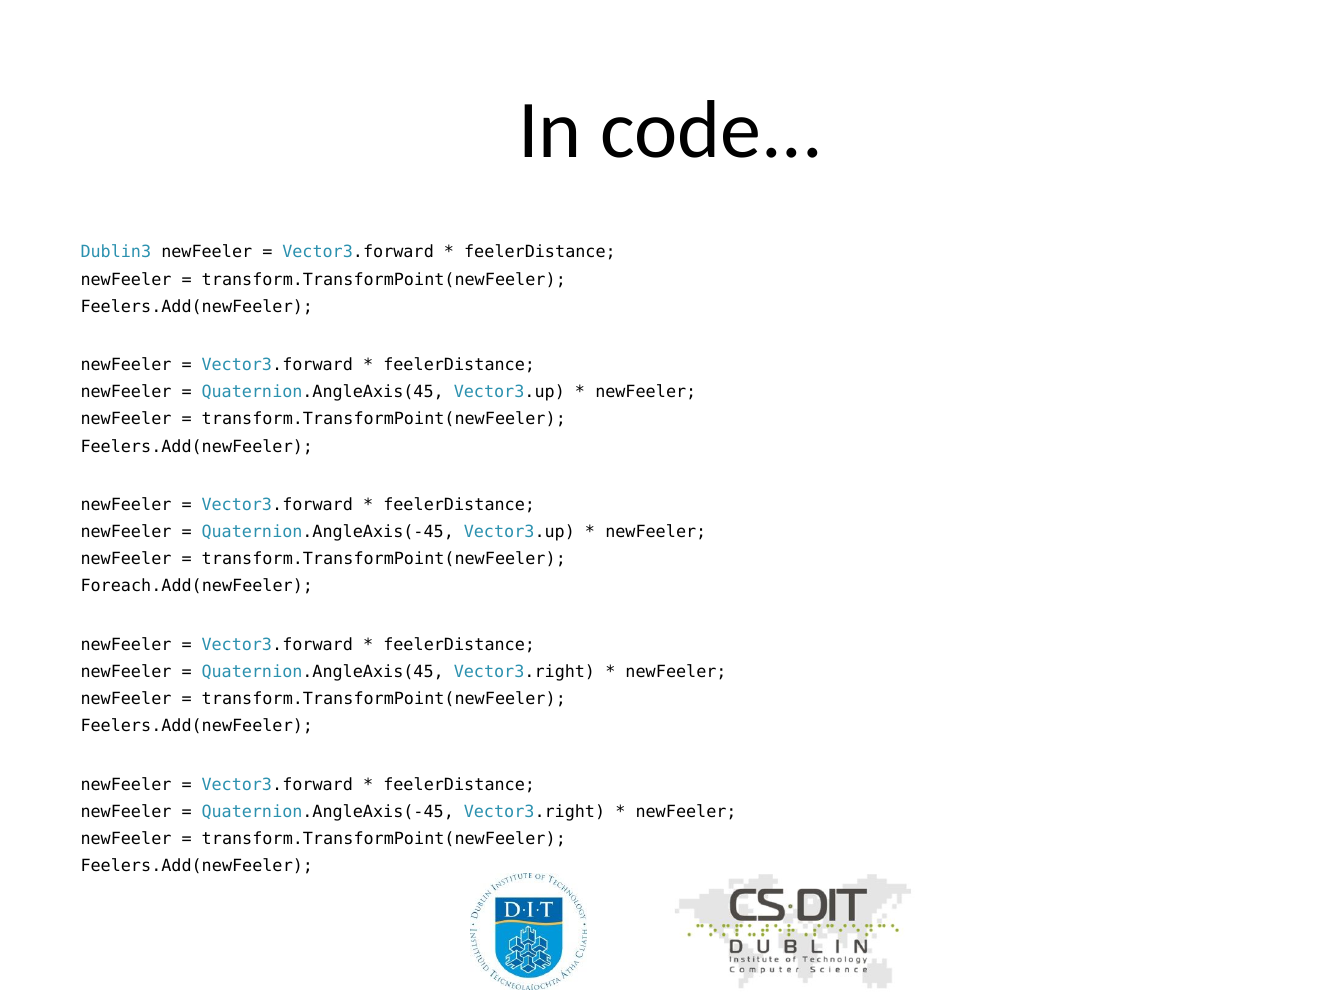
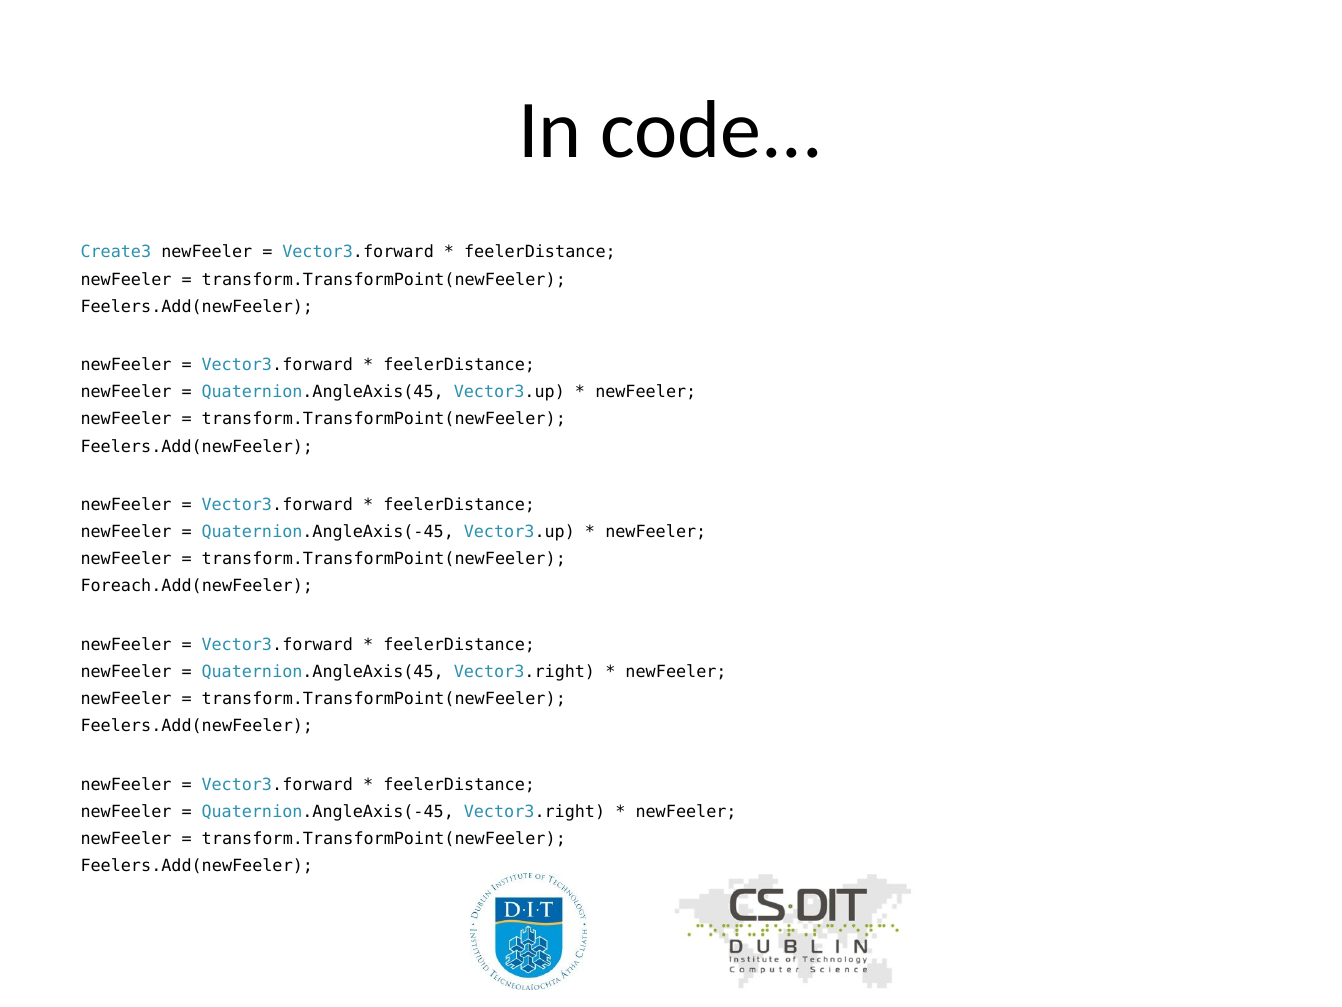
Dublin3: Dublin3 -> Create3
